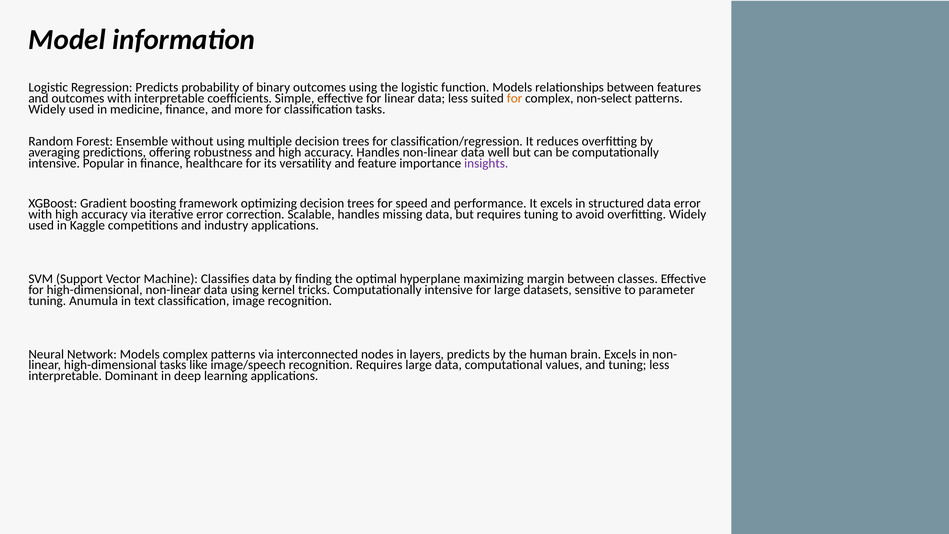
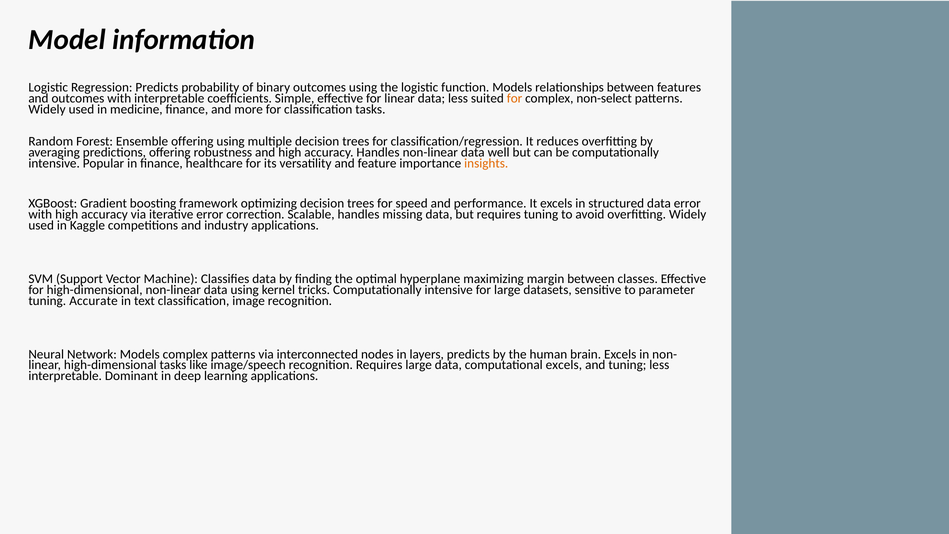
Ensemble without: without -> offering
insights colour: purple -> orange
Anumula: Anumula -> Accurate
computational values: values -> excels
